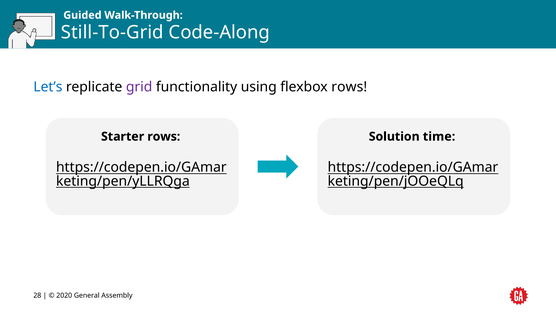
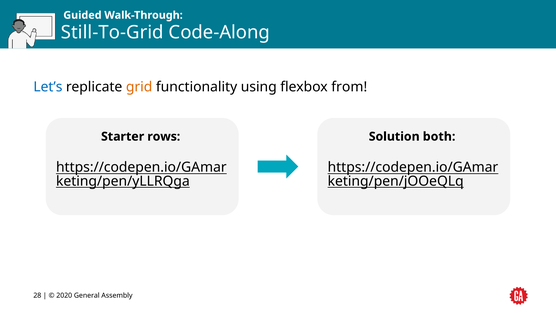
grid colour: purple -> orange
flexbox rows: rows -> from
time: time -> both
